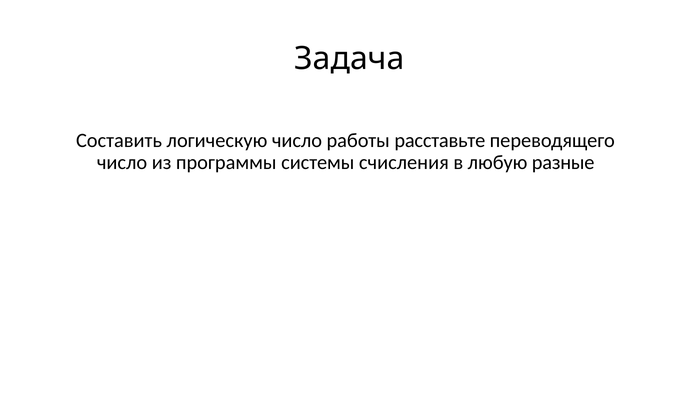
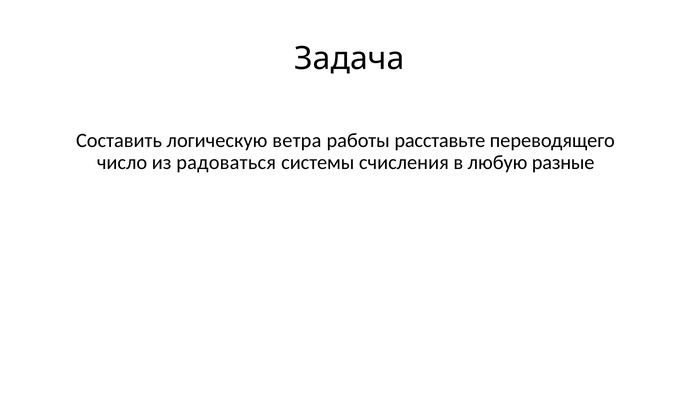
логическую число: число -> ветра
программы: программы -> радоваться
